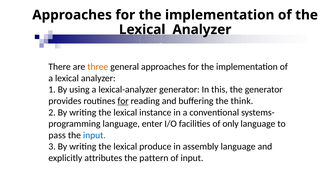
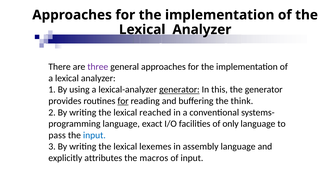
three colour: orange -> purple
generator at (179, 90) underline: none -> present
instance: instance -> reached
enter: enter -> exact
produce: produce -> lexemes
pattern: pattern -> macros
